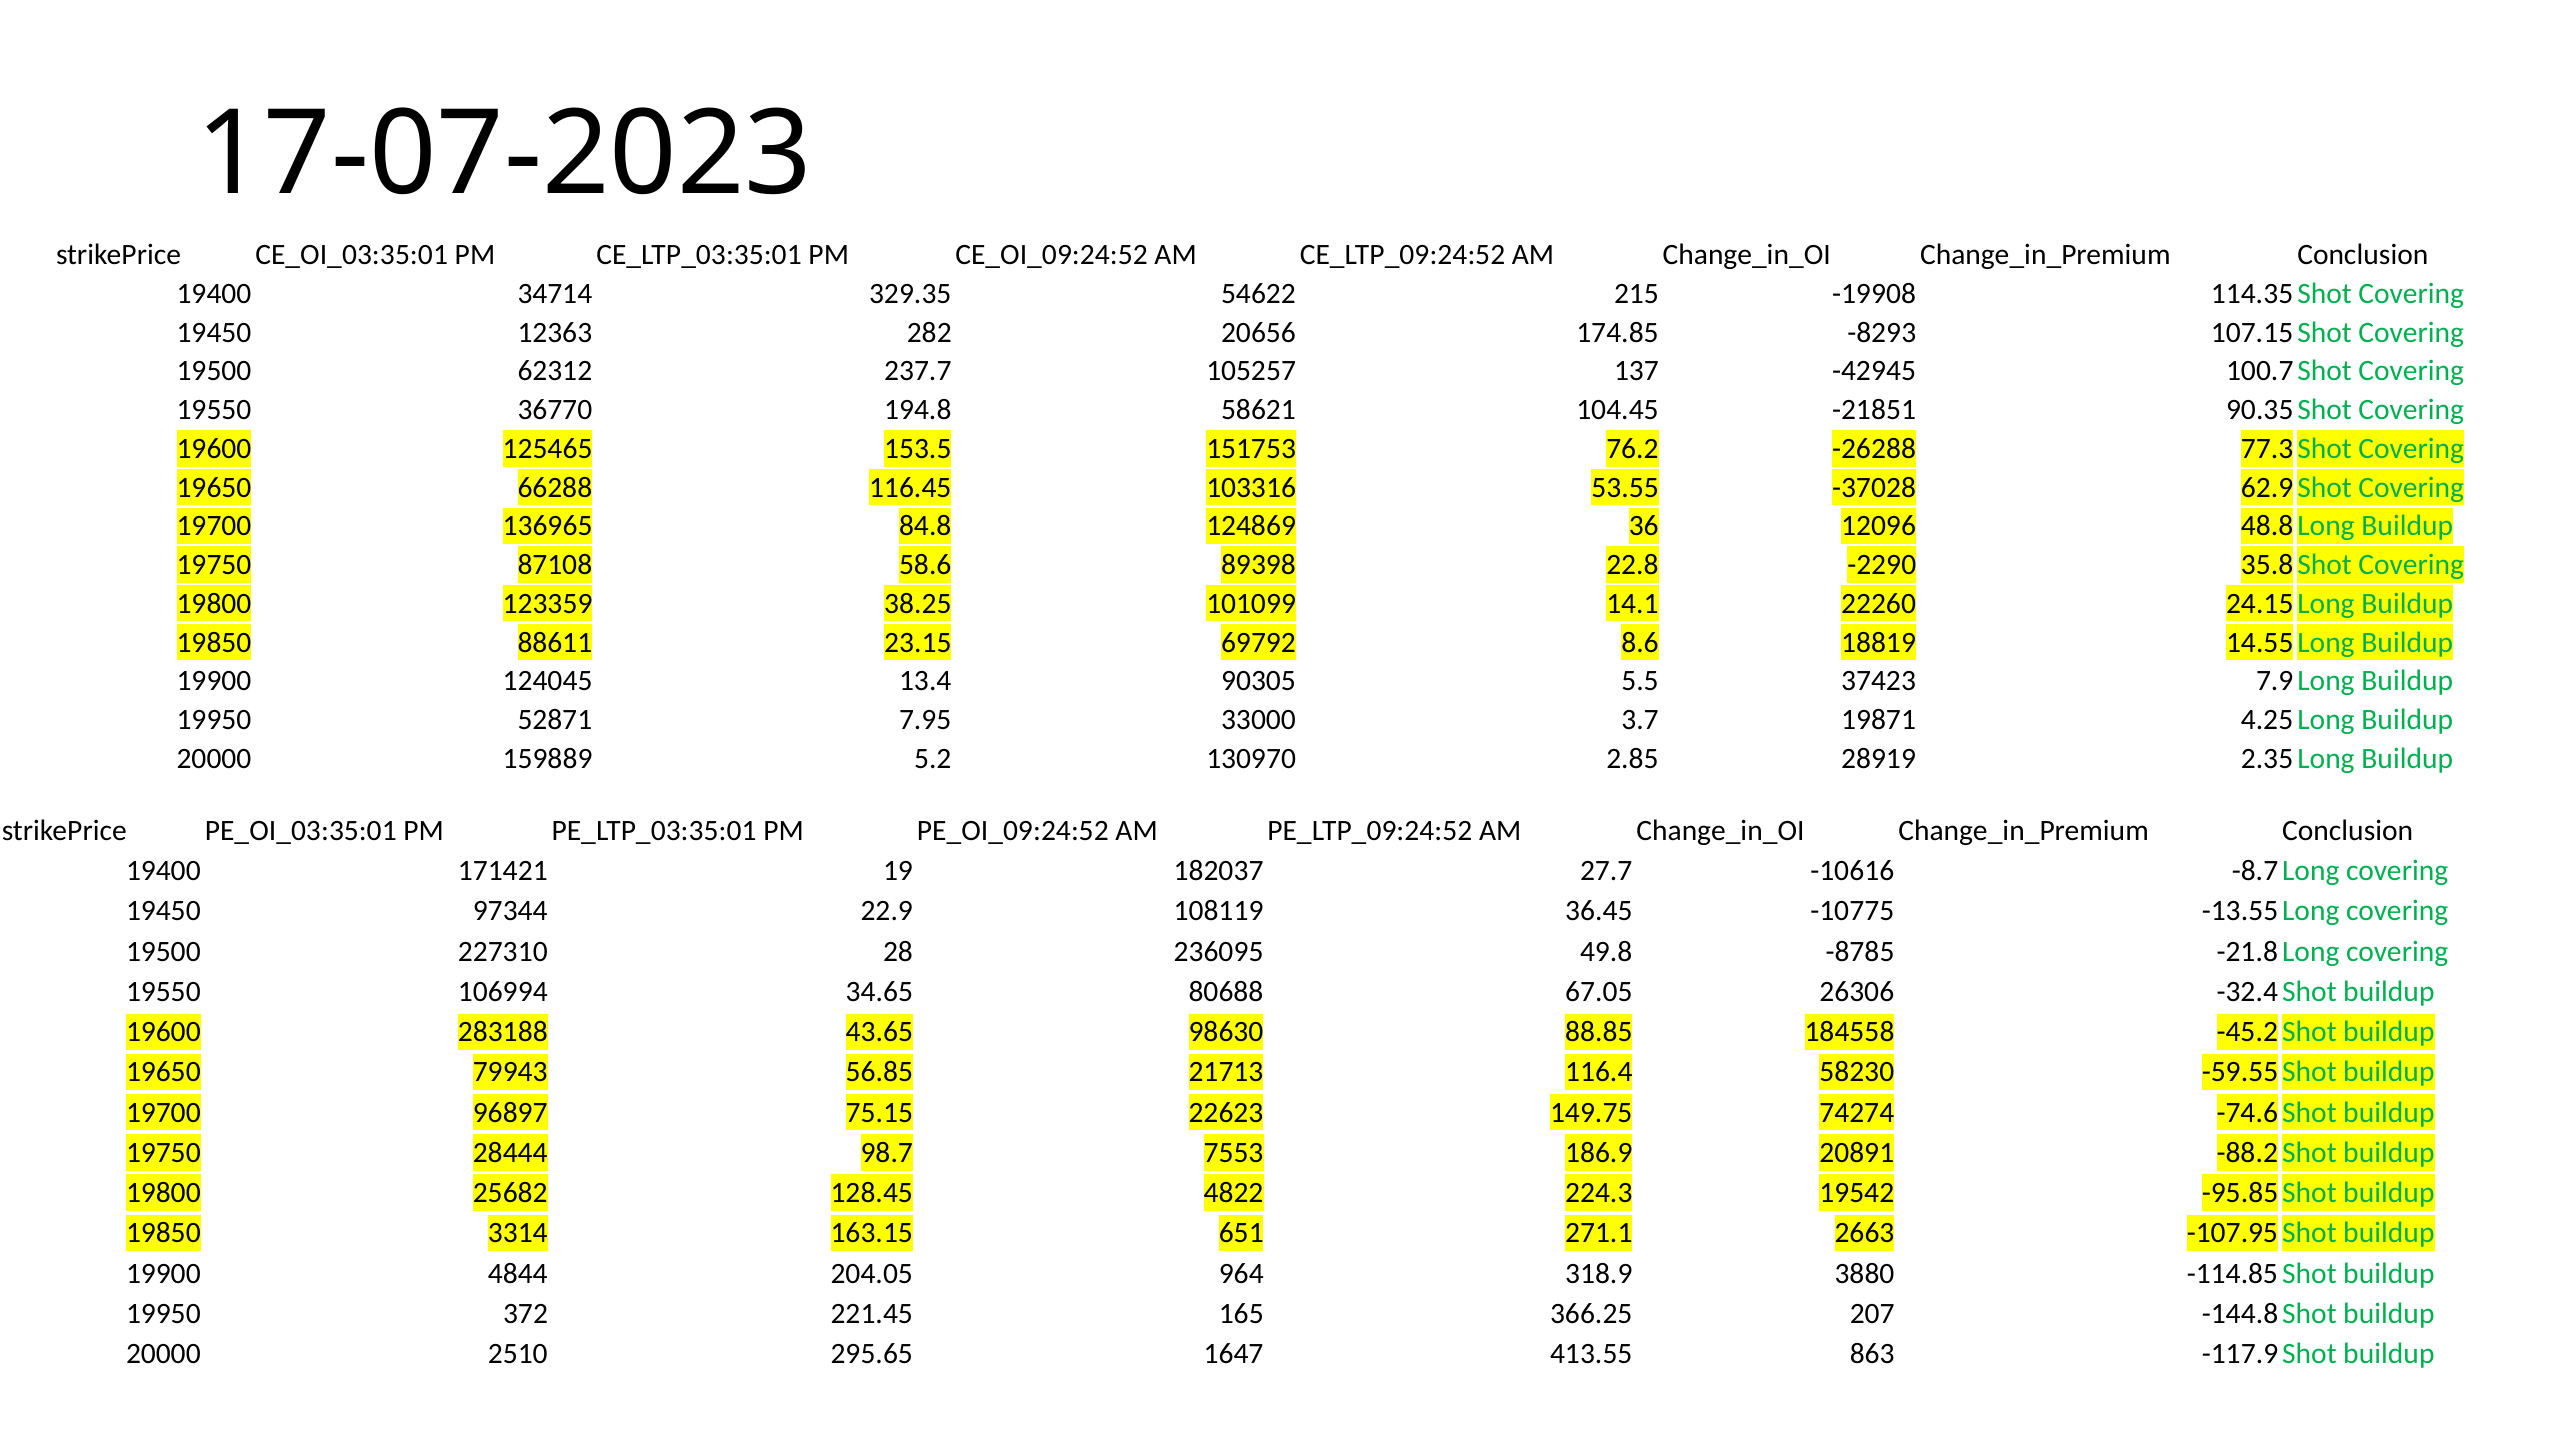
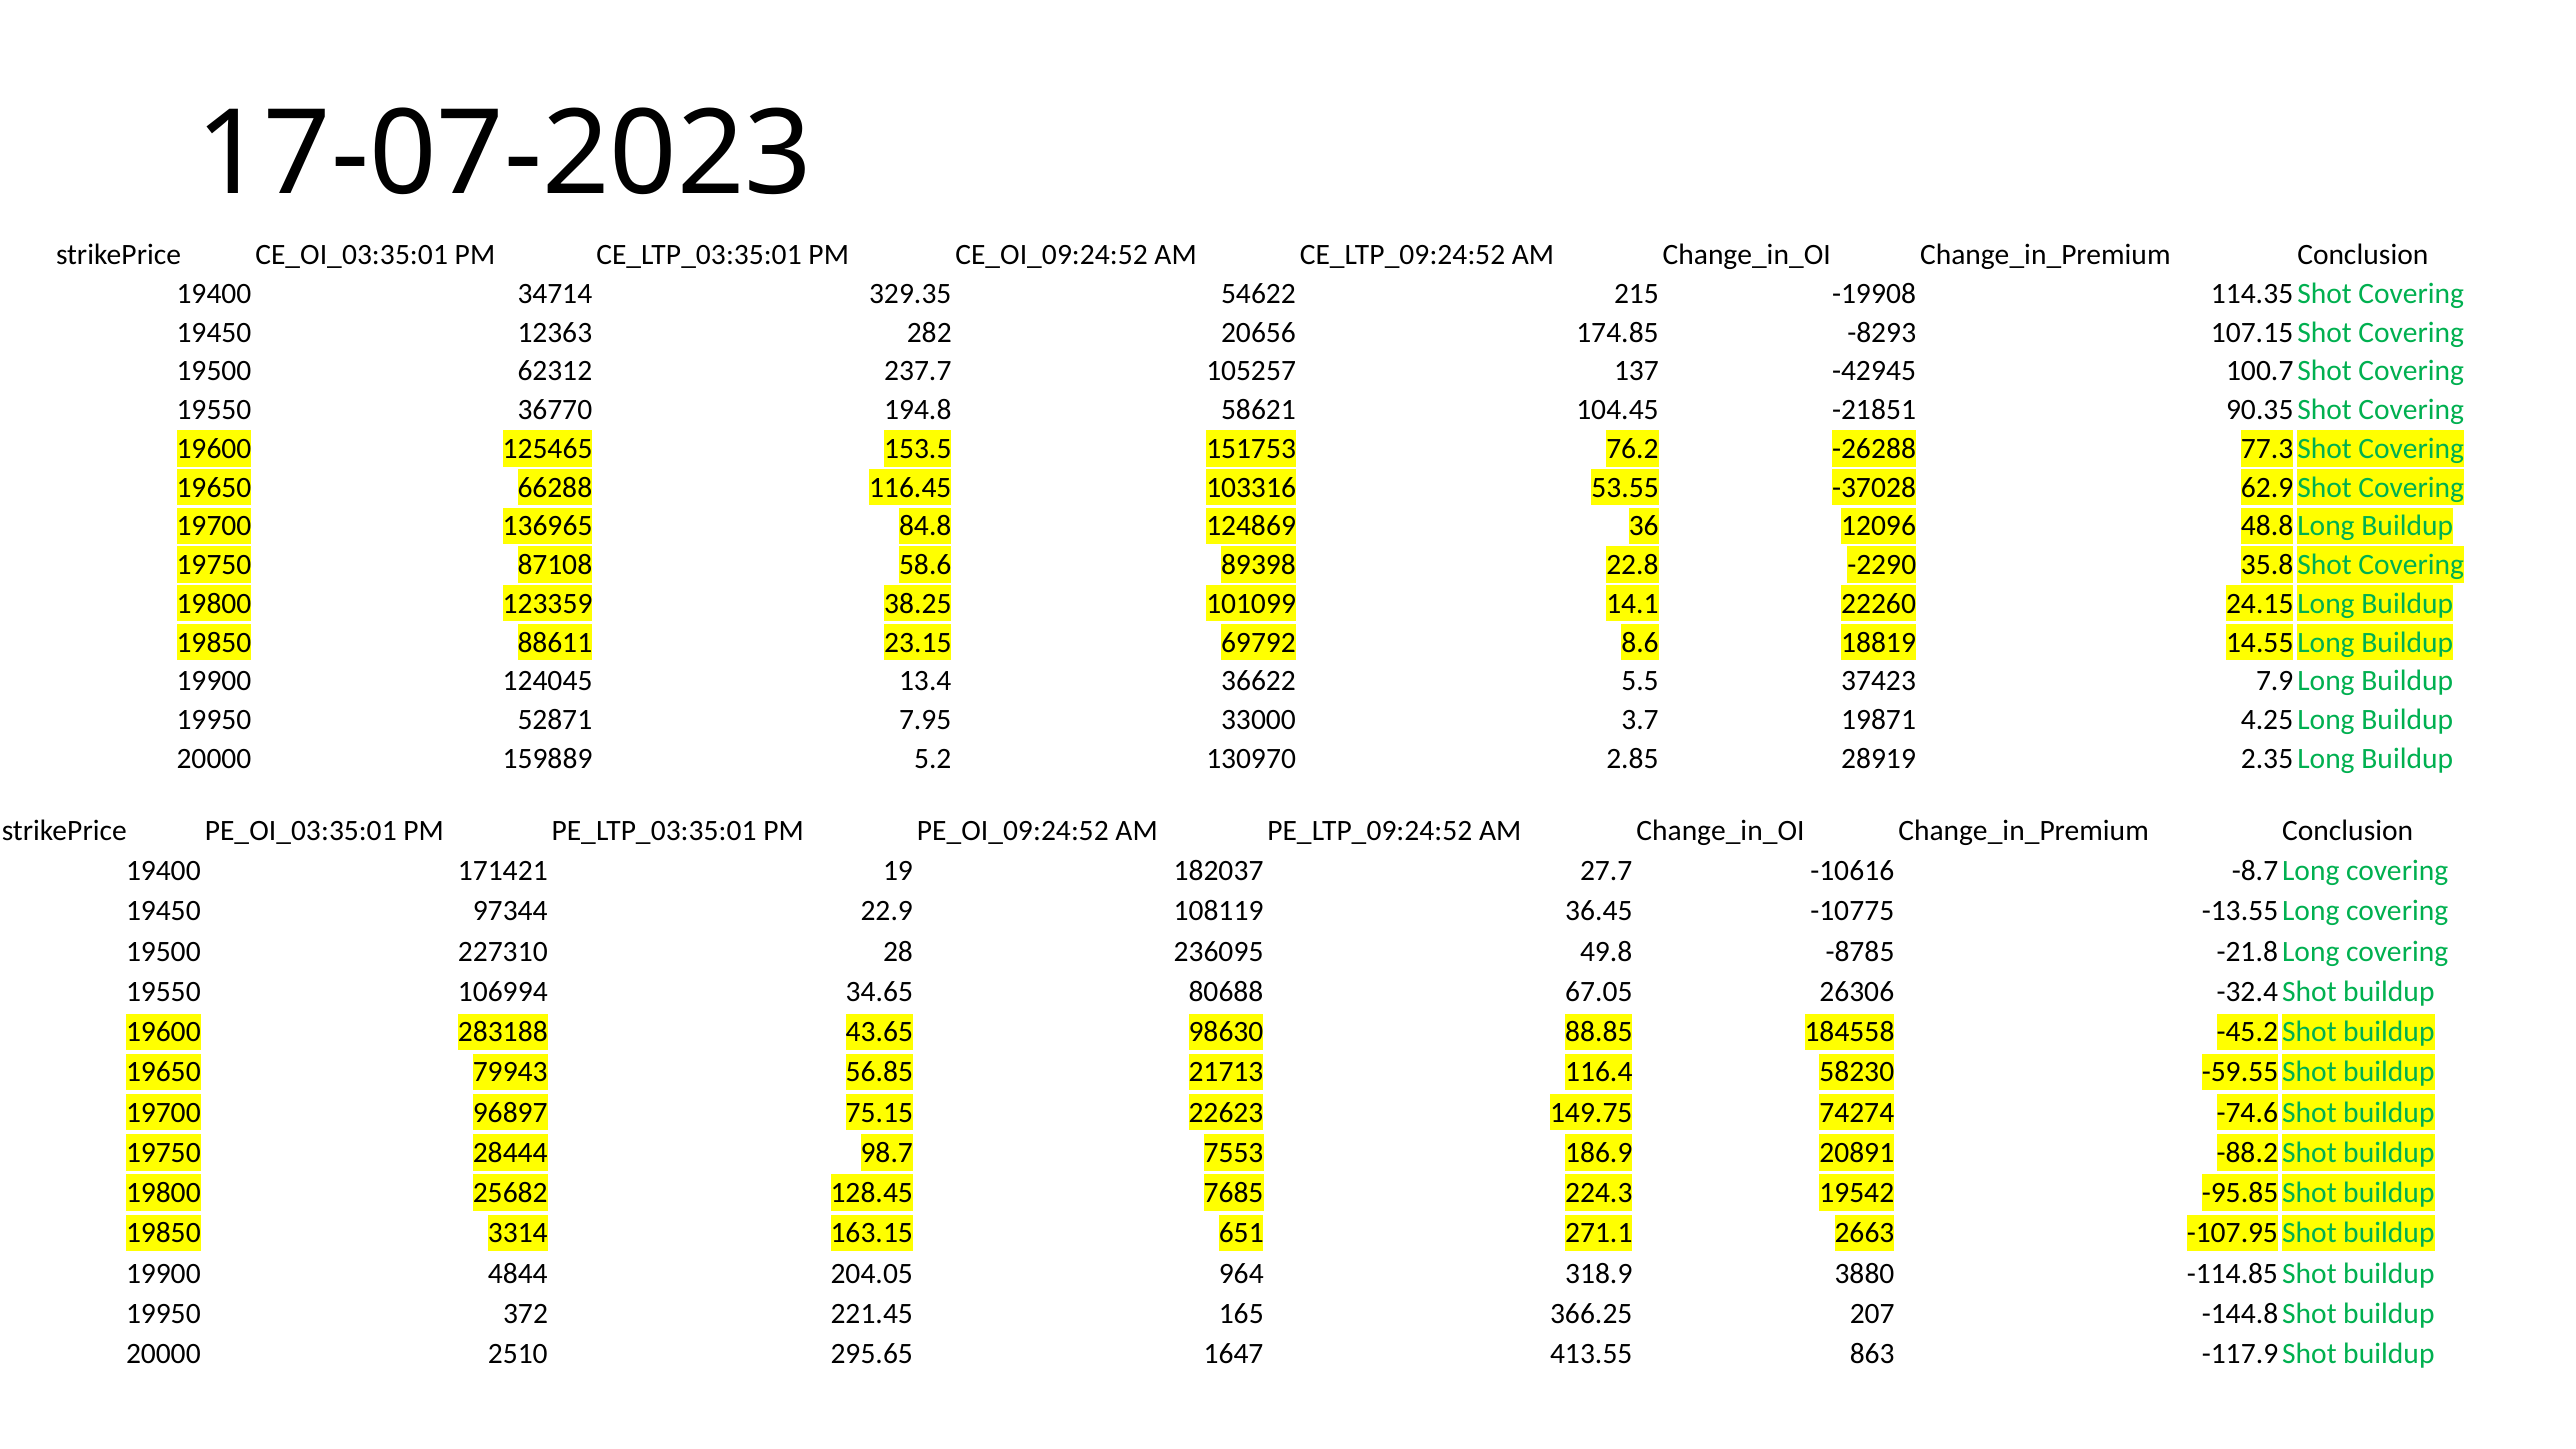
90305: 90305 -> 36622
4822: 4822 -> 7685
